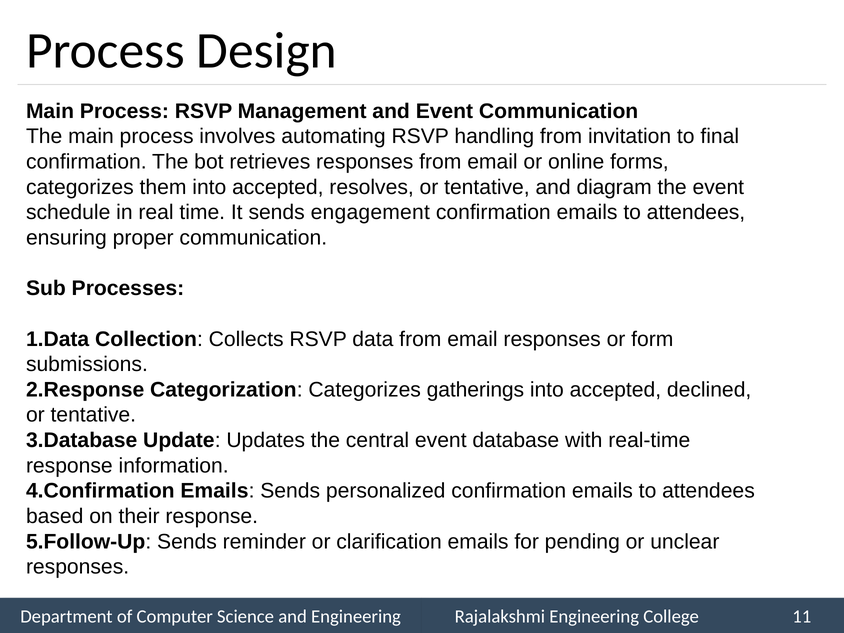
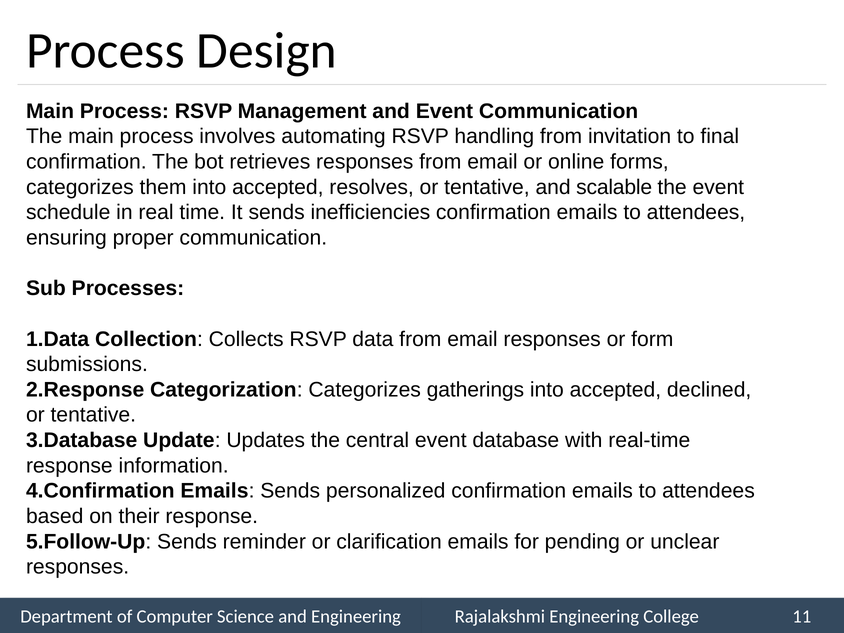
diagram: diagram -> scalable
engagement: engagement -> inefficiencies
